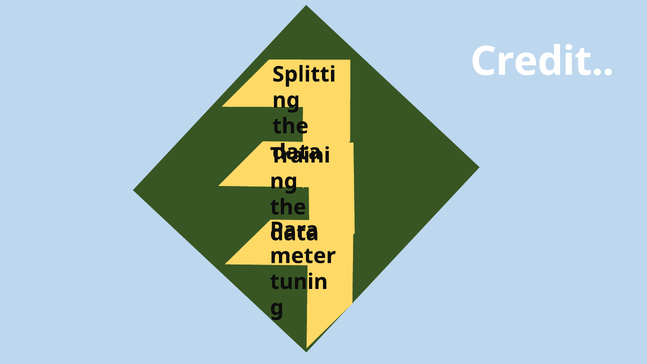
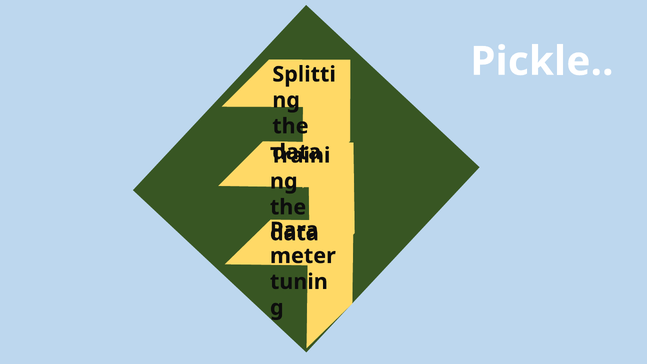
Credit: Credit -> Pickle
